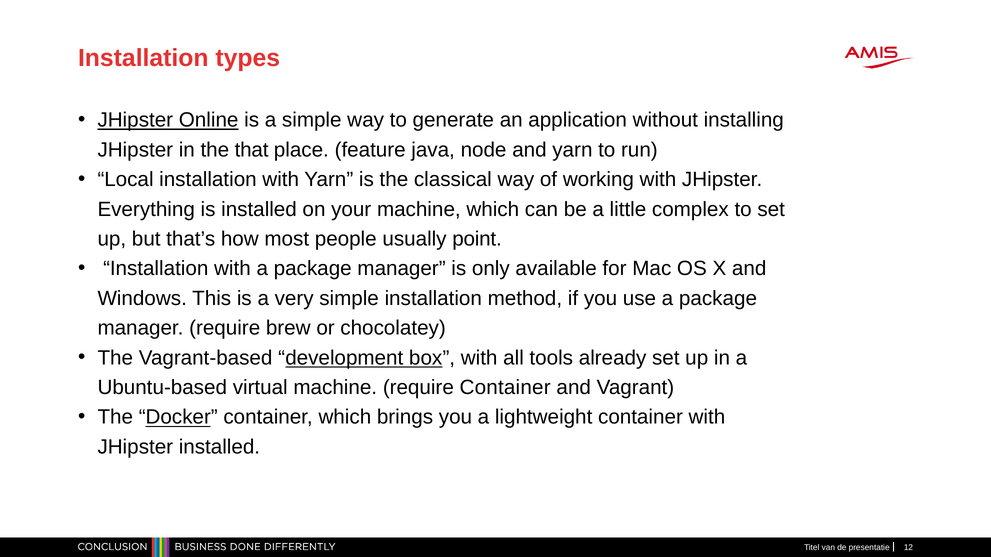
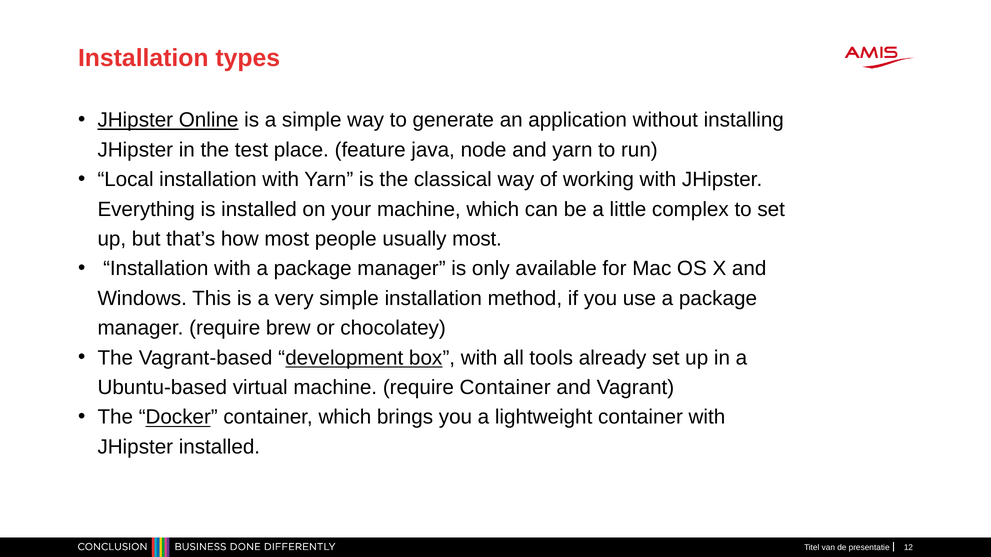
that: that -> test
usually point: point -> most
